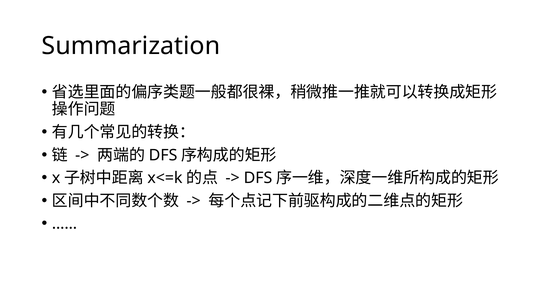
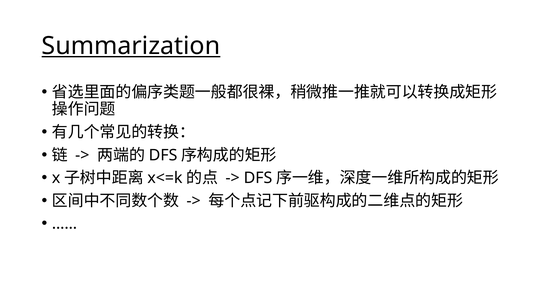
Summarization underline: none -> present
